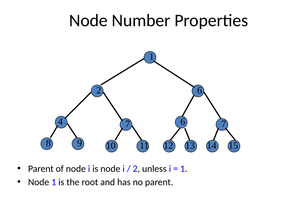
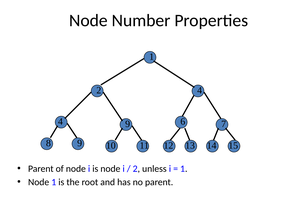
2 6: 6 -> 4
4 7: 7 -> 9
